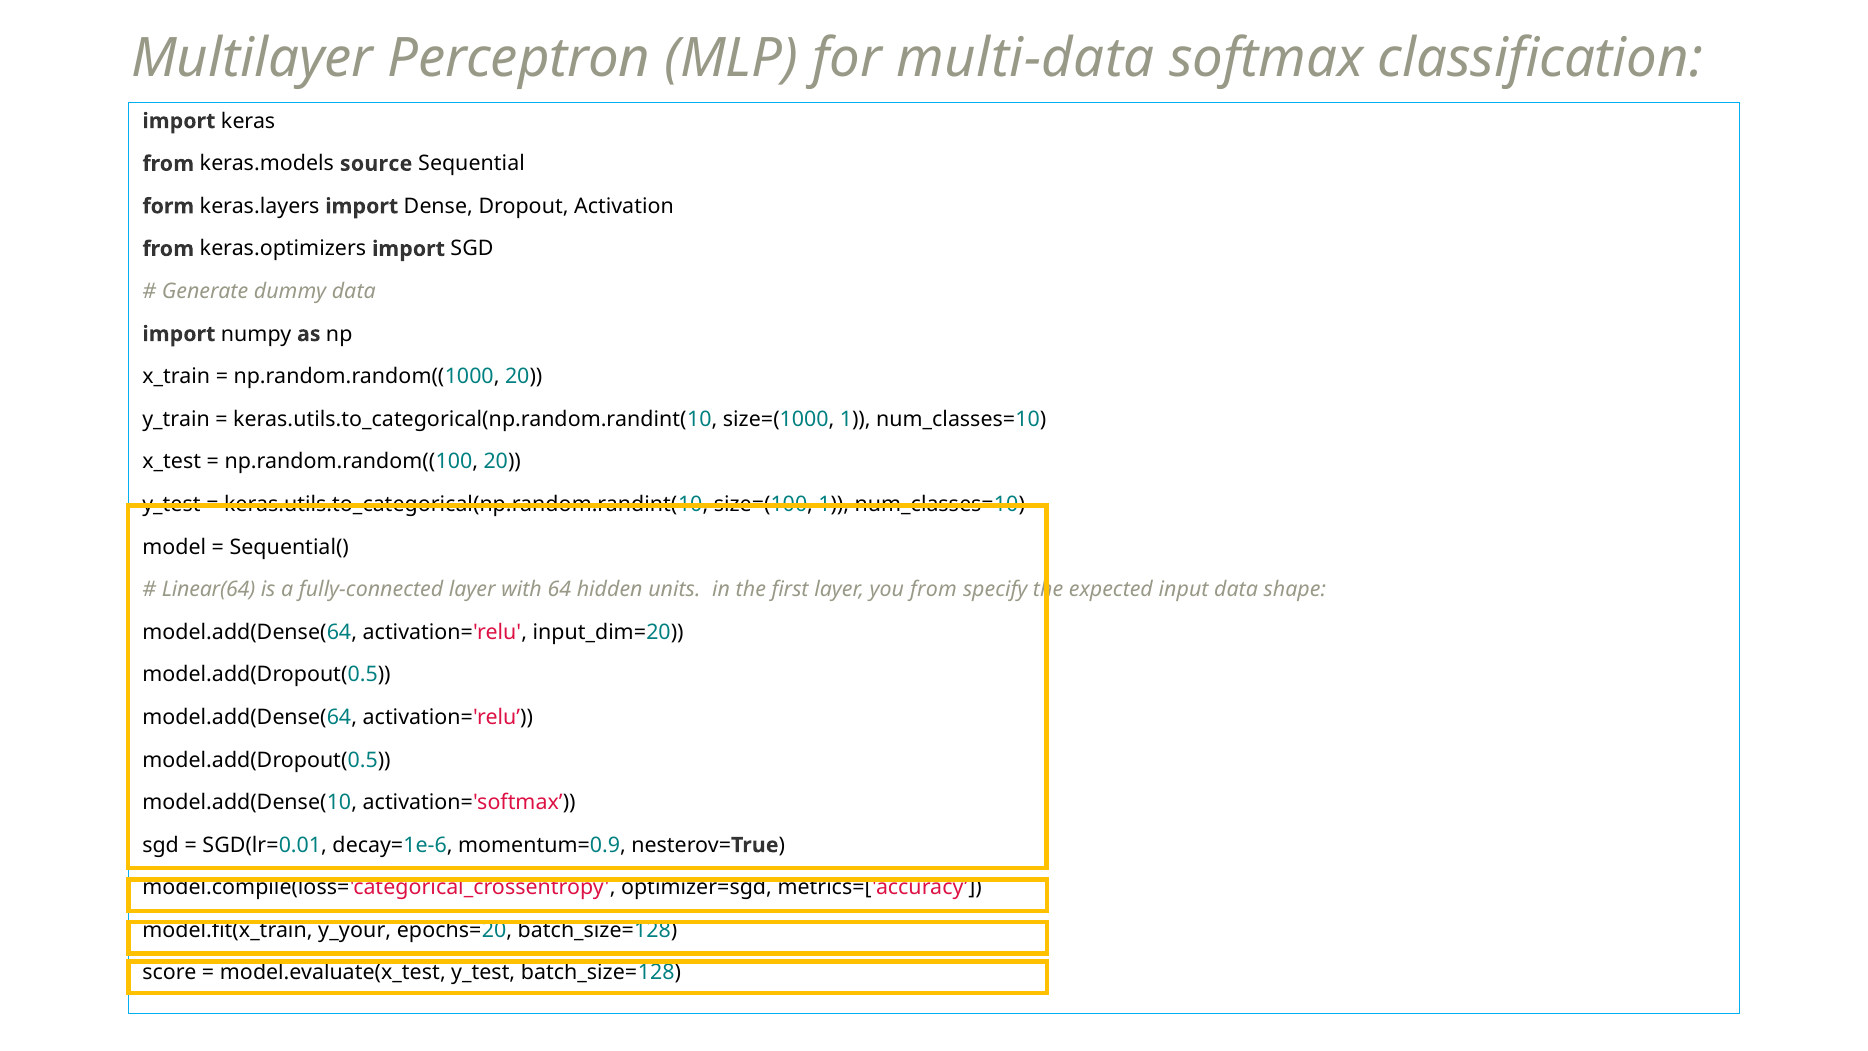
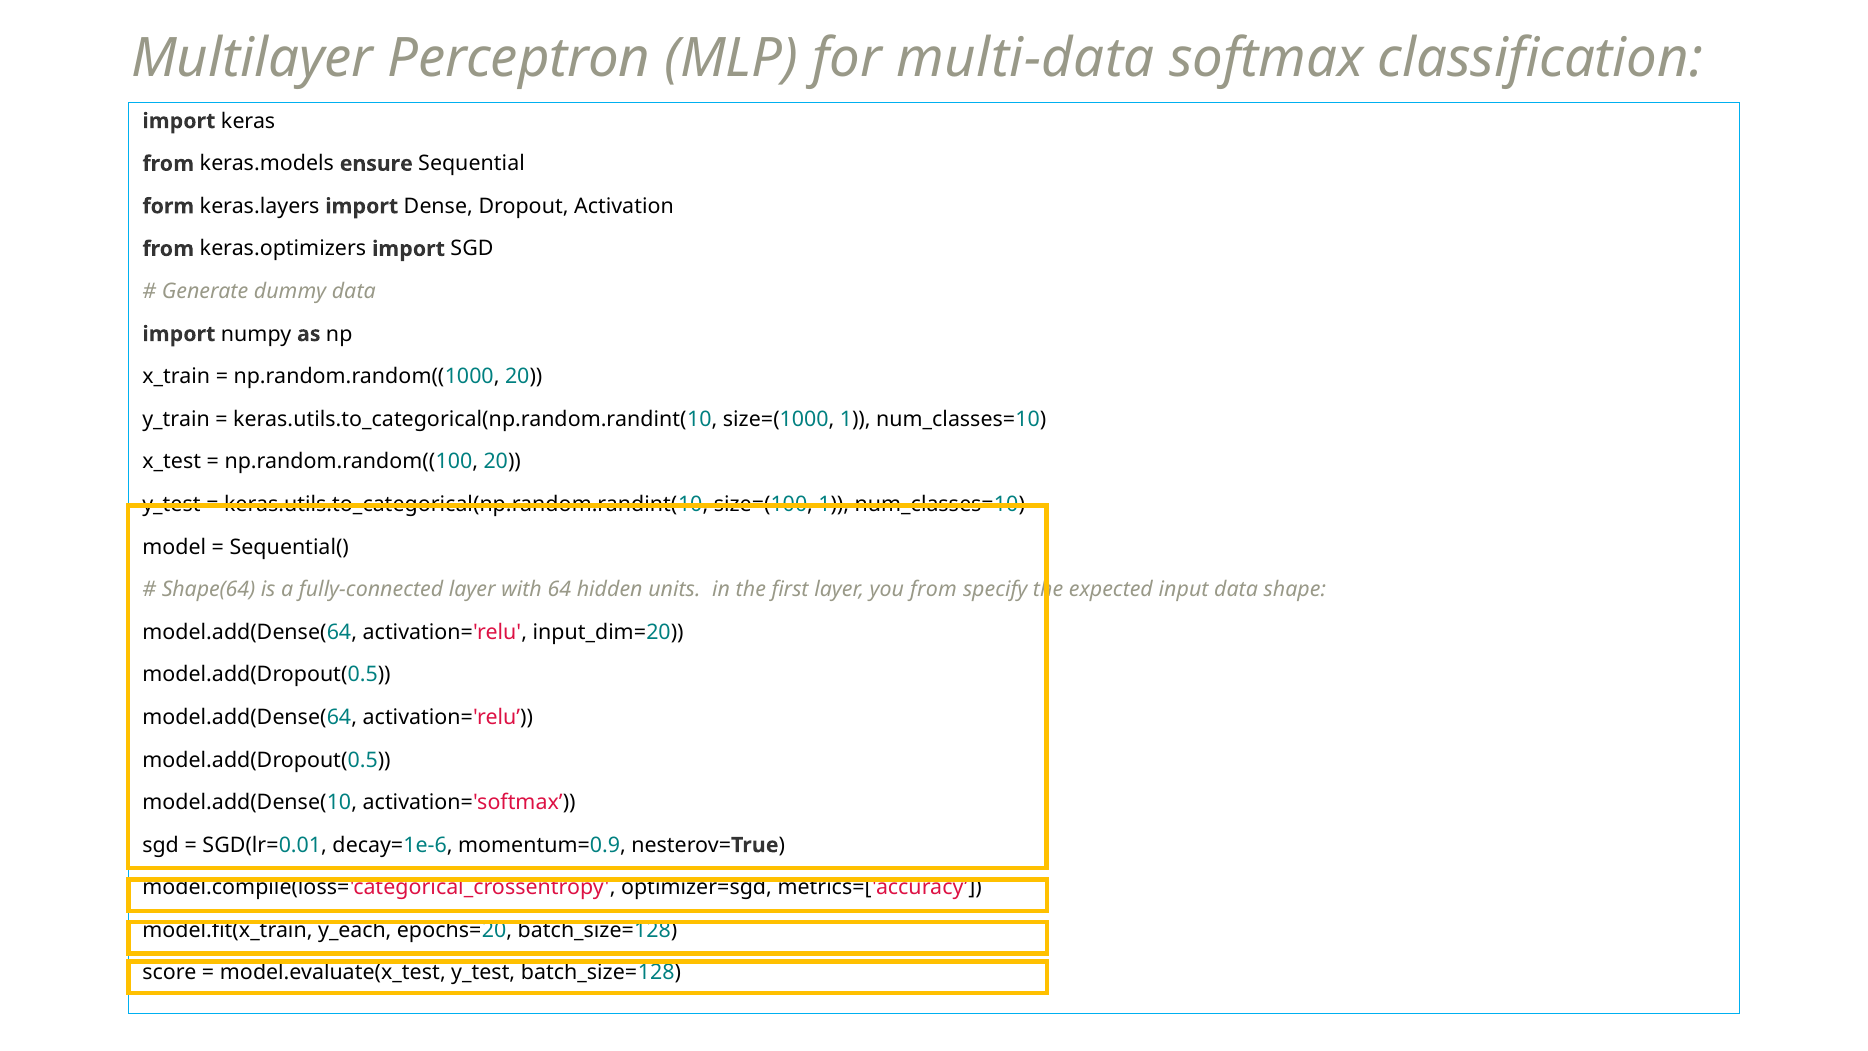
source: source -> ensure
Linear(64: Linear(64 -> Shape(64
y_your: y_your -> y_each
